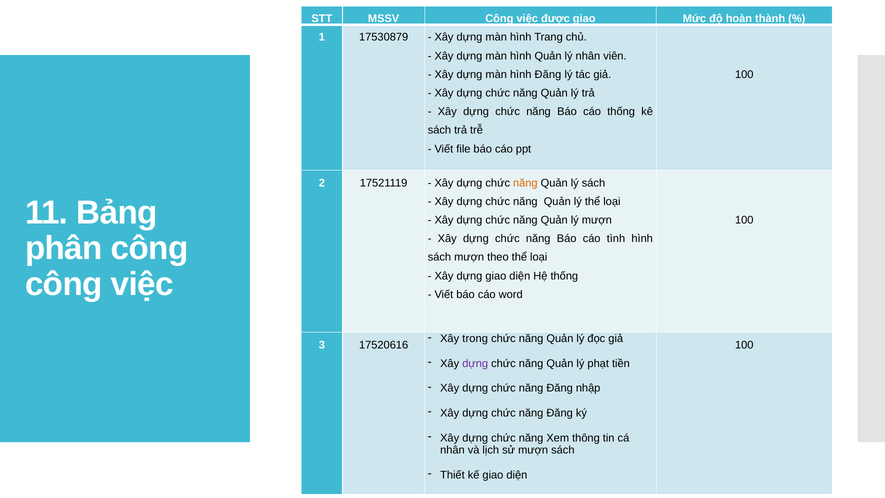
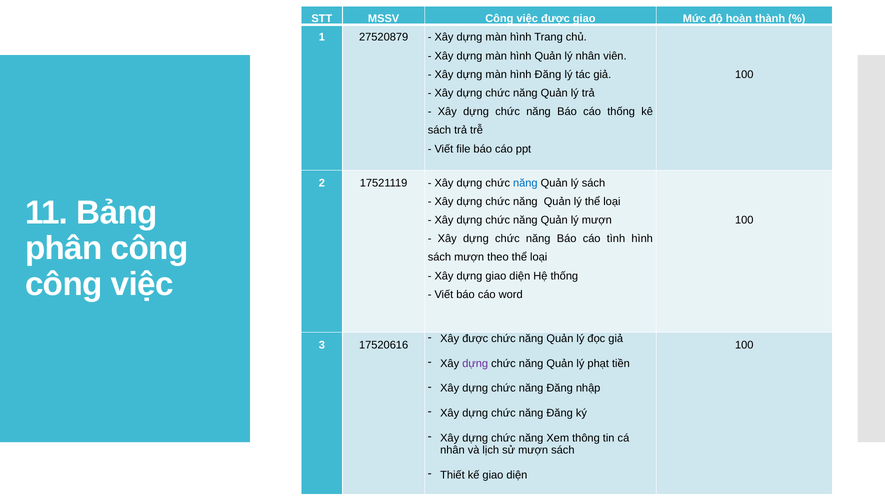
17530879: 17530879 -> 27520879
năng at (525, 183) colour: orange -> blue
Xây trong: trong -> được
